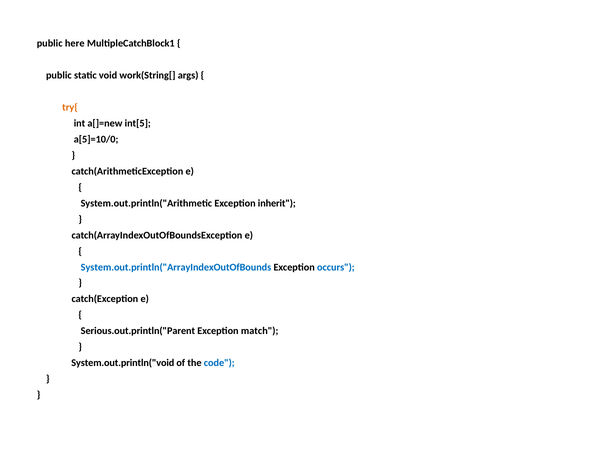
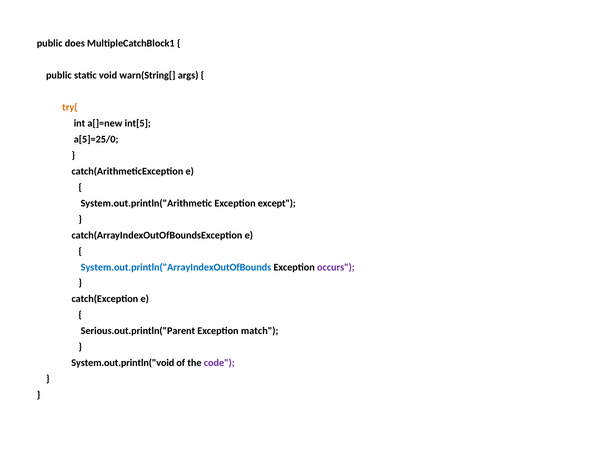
here: here -> does
work(String[: work(String[ -> warn(String[
a[5]=10/0: a[5]=10/0 -> a[5]=25/0
inherit: inherit -> except
occurs colour: blue -> purple
code colour: blue -> purple
